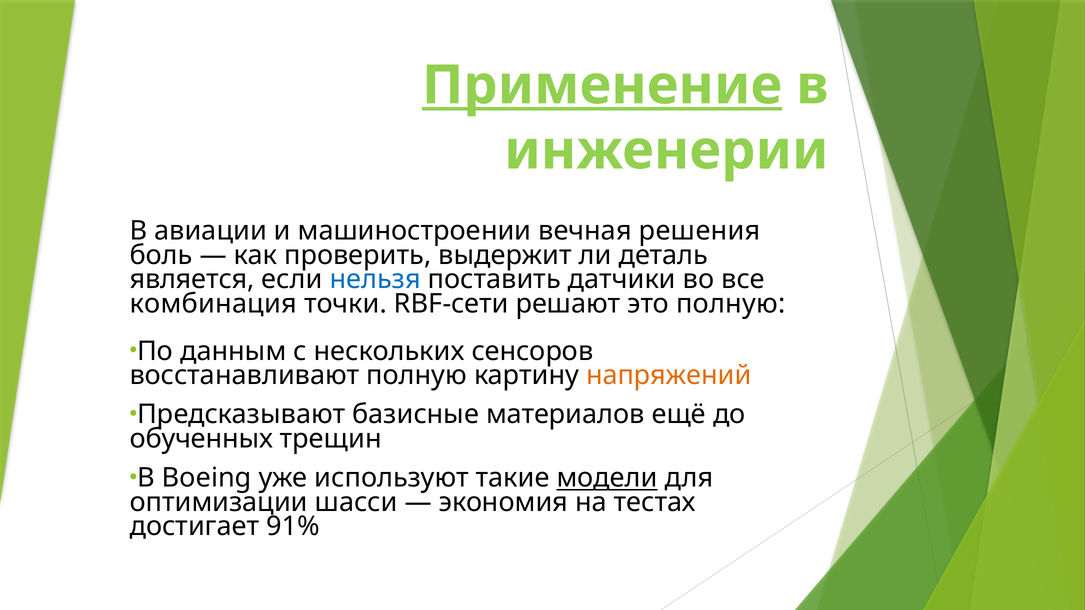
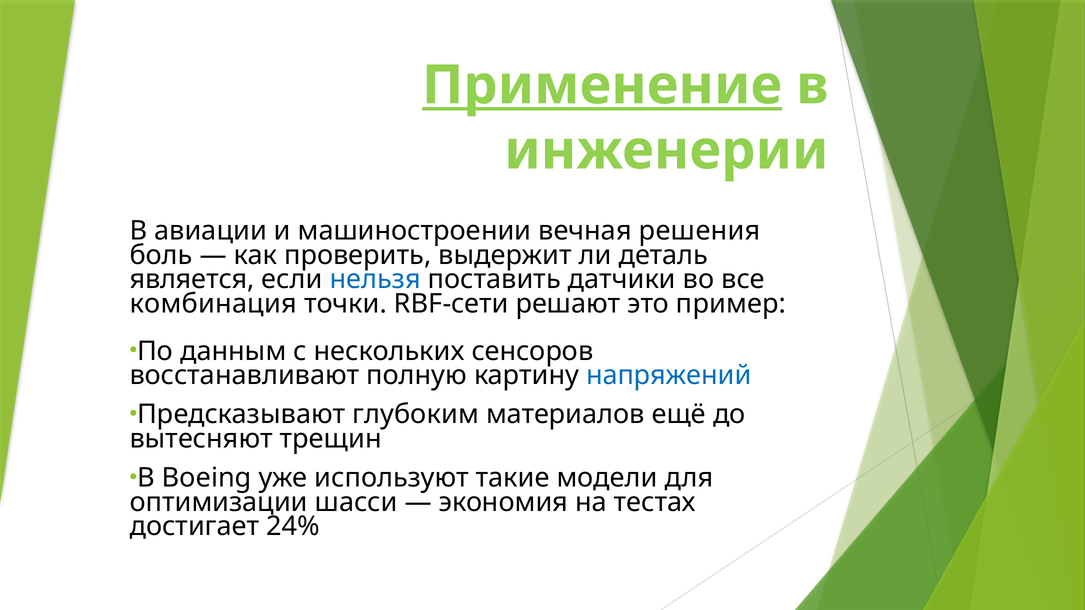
это полную: полную -> пример
напряжений colour: orange -> blue
базисные: базисные -> глубоким
обученных: обученных -> вытесняют
модели underline: present -> none
91%: 91% -> 24%
